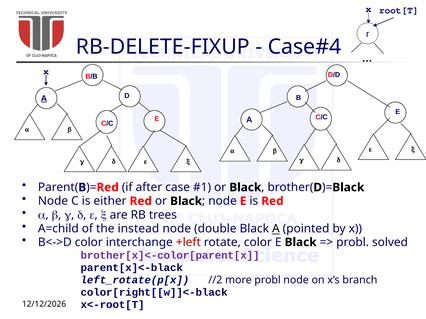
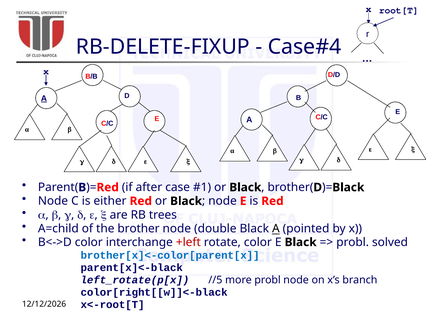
instead: instead -> brother
brother[x]<-color[parent[x colour: purple -> blue
//2: //2 -> //5
